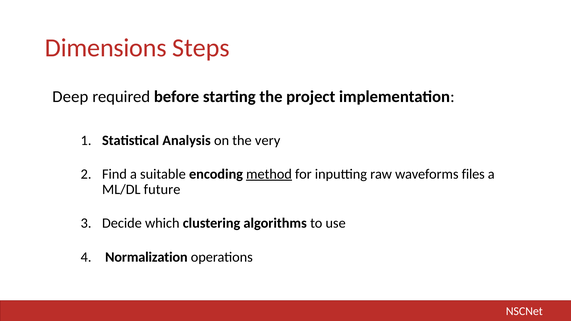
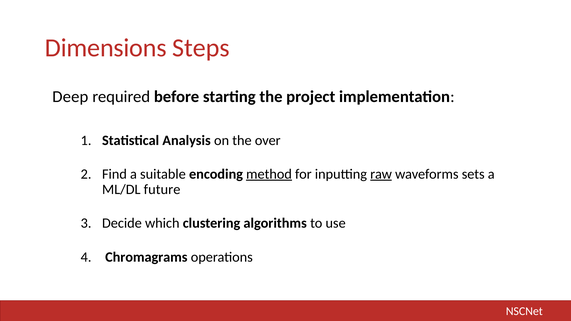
very: very -> over
raw underline: none -> present
files: files -> sets
Normalization: Normalization -> Chromagrams
